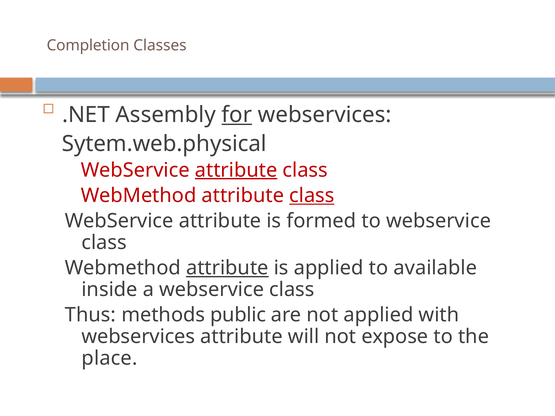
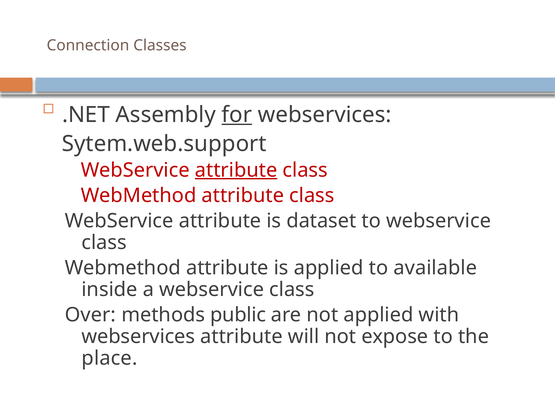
Completion: Completion -> Connection
Sytem.web.physical: Sytem.web.physical -> Sytem.web.support
class at (312, 196) underline: present -> none
formed: formed -> dataset
attribute at (227, 268) underline: present -> none
Thus: Thus -> Over
